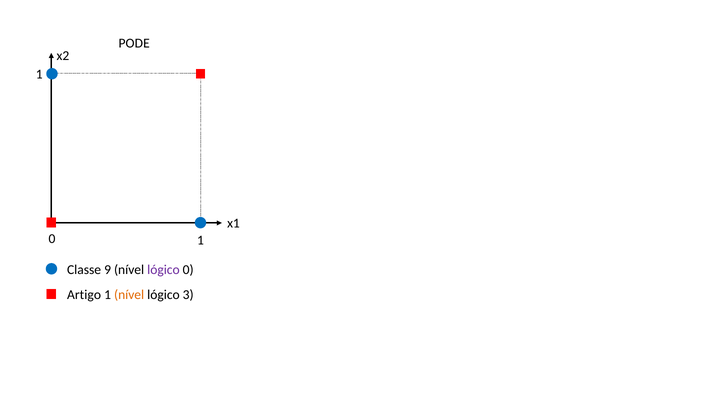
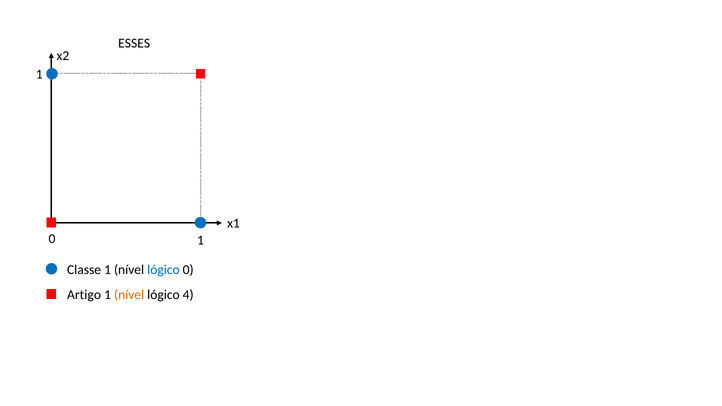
PODE: PODE -> ESSES
Classe 9: 9 -> 1
lógico at (163, 270) colour: purple -> blue
3: 3 -> 4
